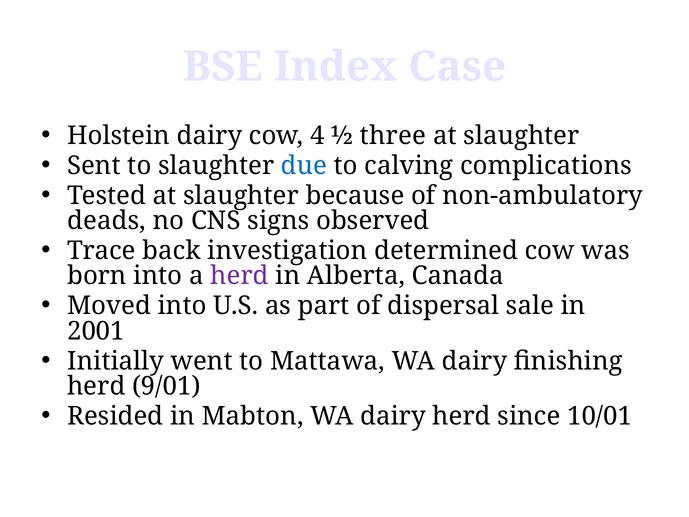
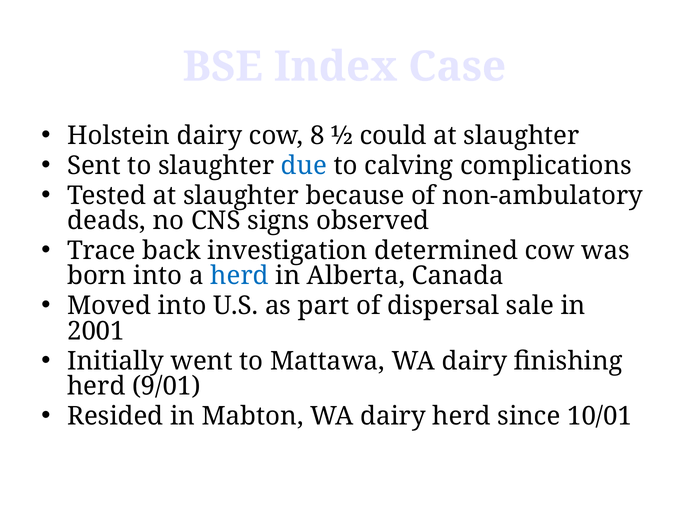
4: 4 -> 8
three: three -> could
herd at (239, 276) colour: purple -> blue
